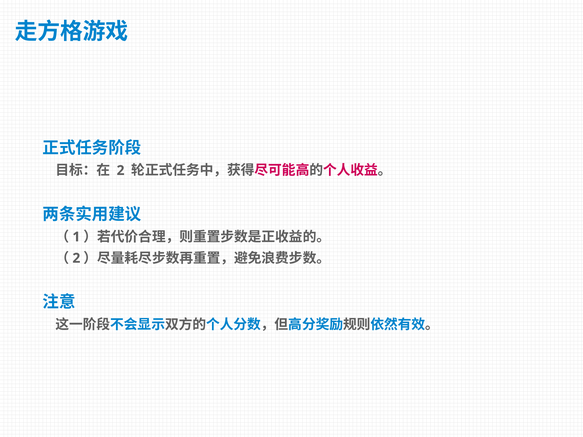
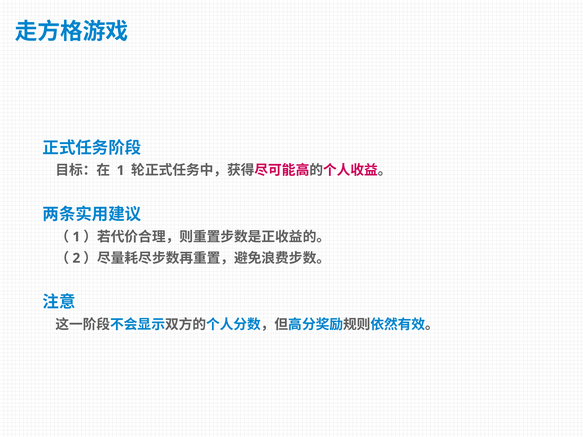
2 at (121, 171): 2 -> 1
